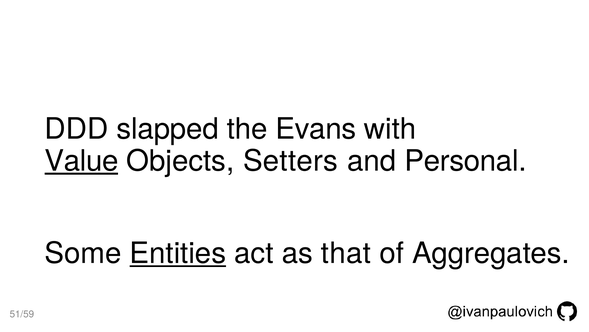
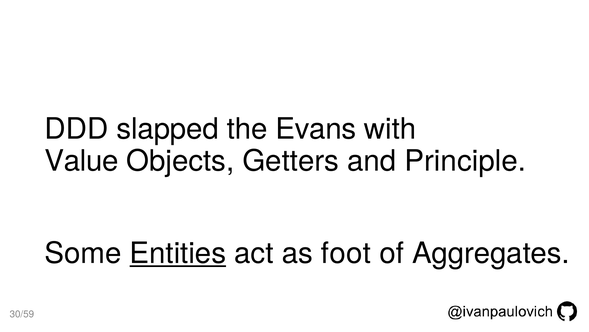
Value underline: present -> none
Setters: Setters -> Getters
Personal: Personal -> Principle
that: that -> foot
51/59: 51/59 -> 30/59
